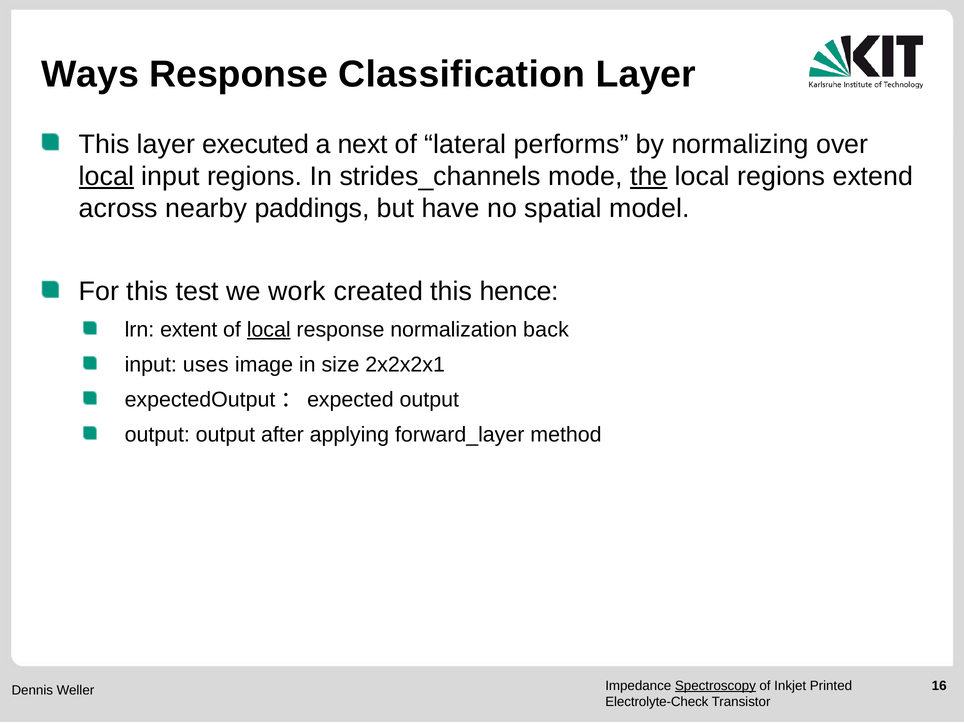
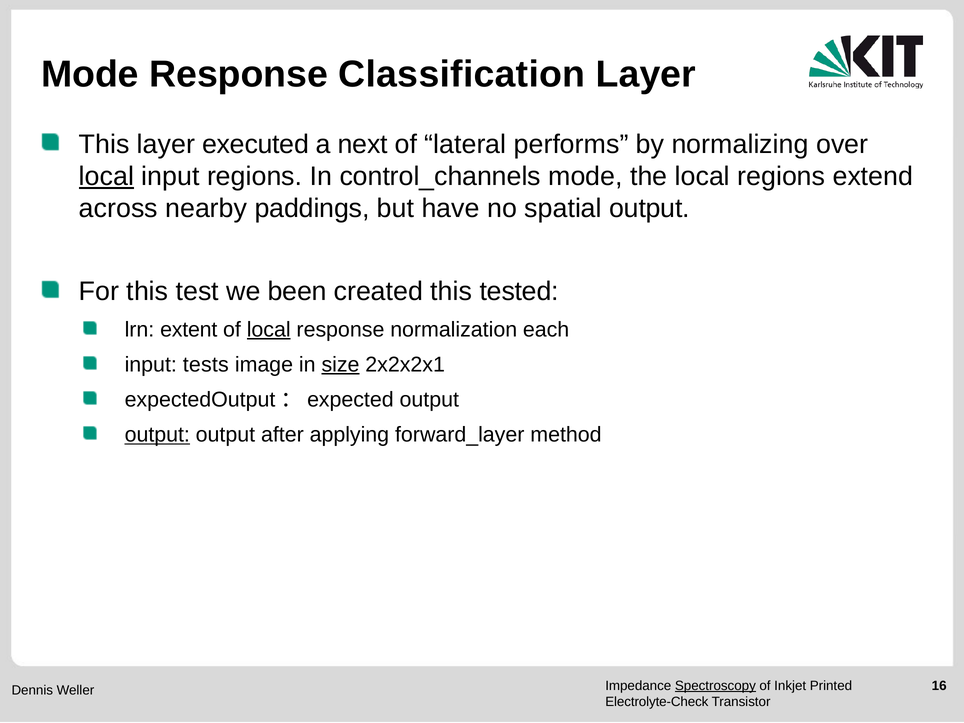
Ways at (90, 74): Ways -> Mode
strides_channels: strides_channels -> control_channels
the underline: present -> none
spatial model: model -> output
work: work -> been
hence: hence -> tested
back: back -> each
uses: uses -> tests
size underline: none -> present
output at (157, 435) underline: none -> present
